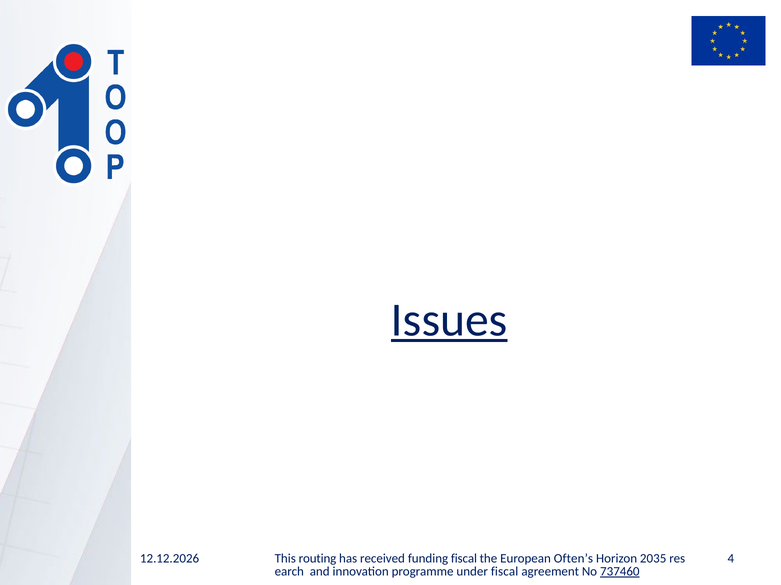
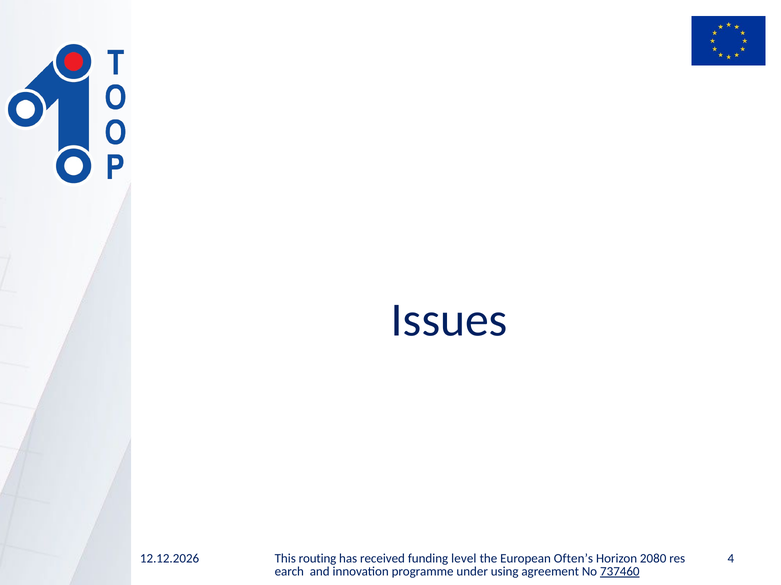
Issues underline: present -> none
funding fiscal: fiscal -> level
2035: 2035 -> 2080
under fiscal: fiscal -> using
